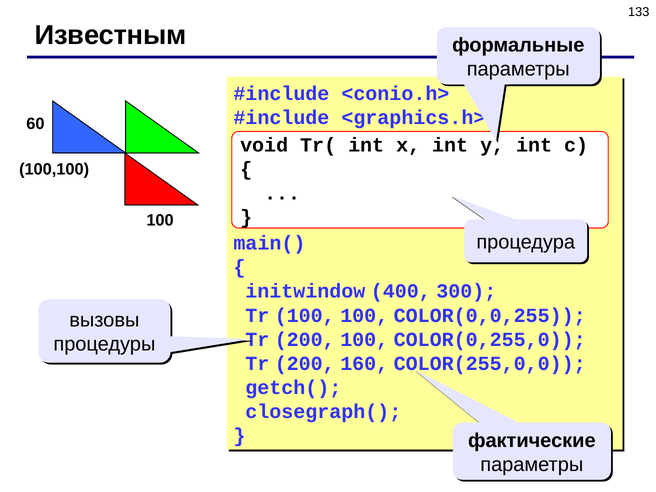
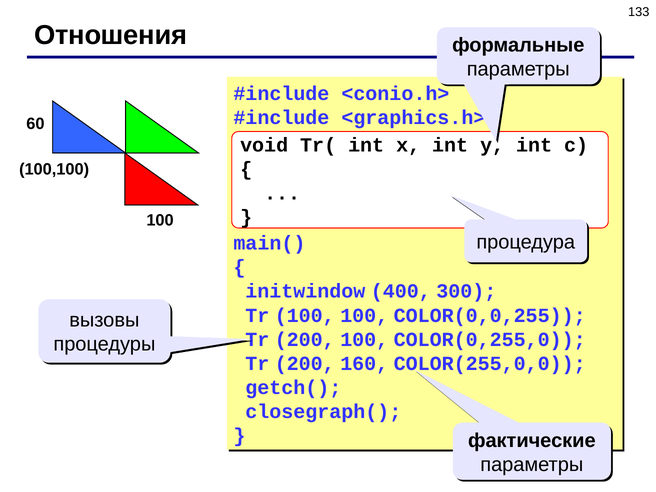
Известным: Известным -> Отношения
